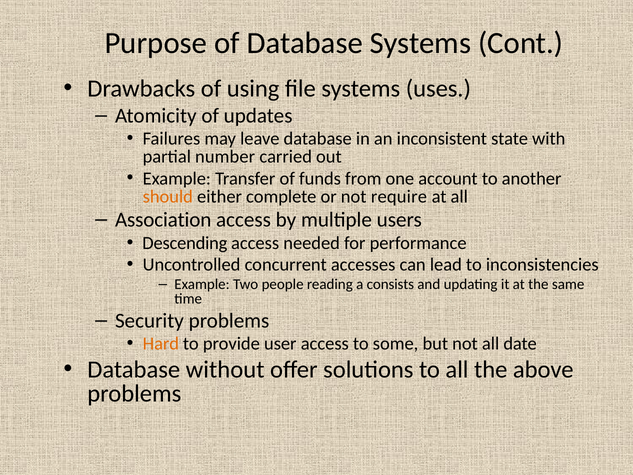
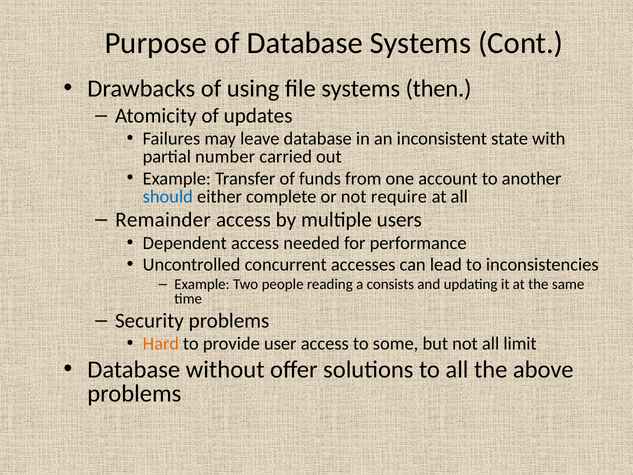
uses: uses -> then
should colour: orange -> blue
Association: Association -> Remainder
Descending: Descending -> Dependent
date: date -> limit
